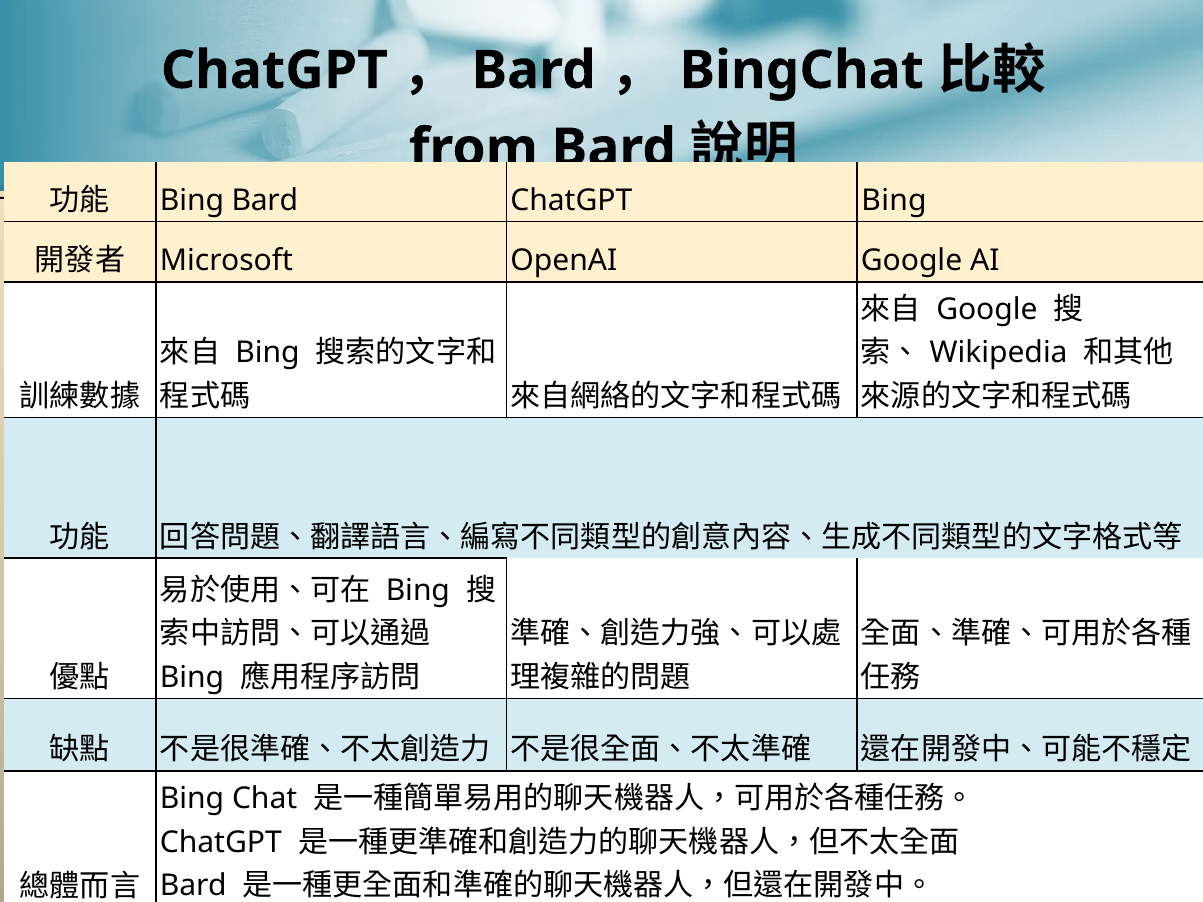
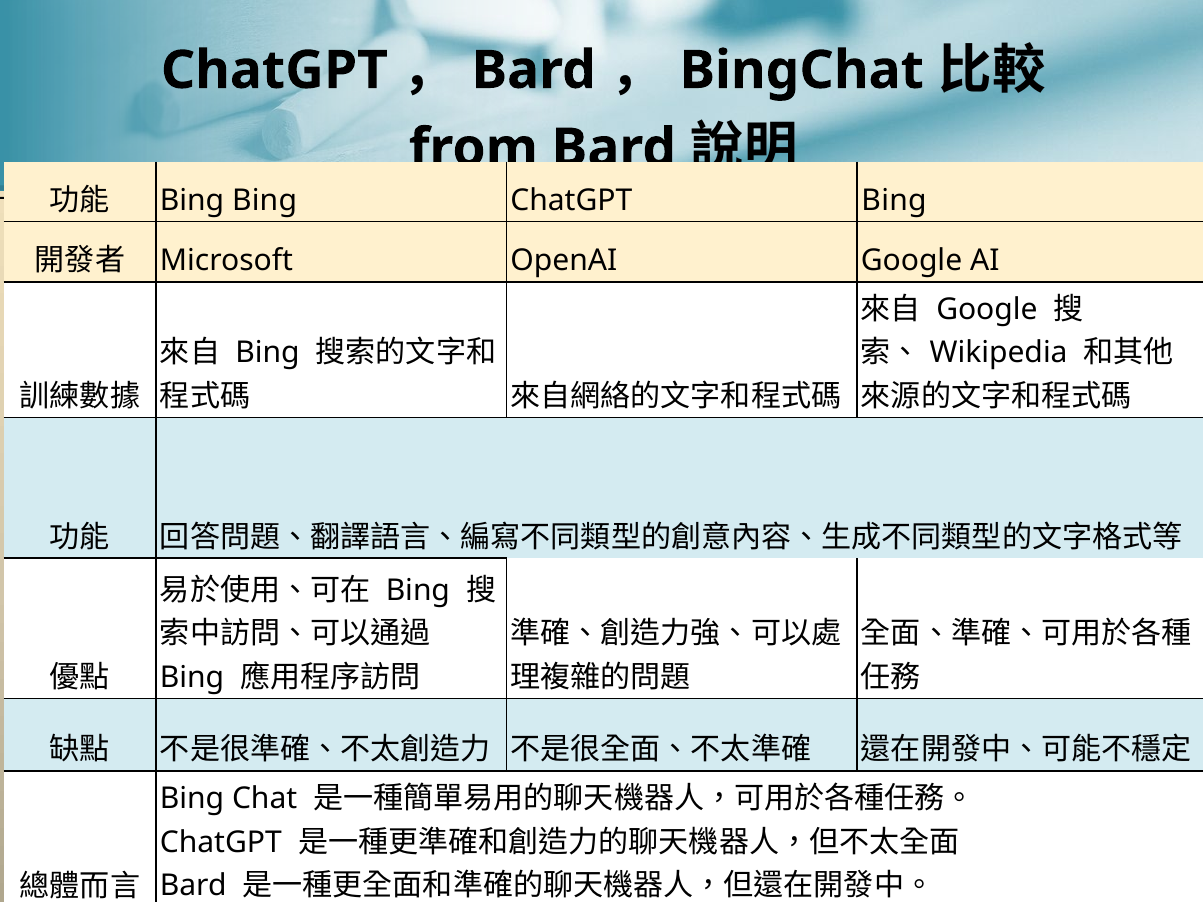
Bing Bard: Bard -> Bing
